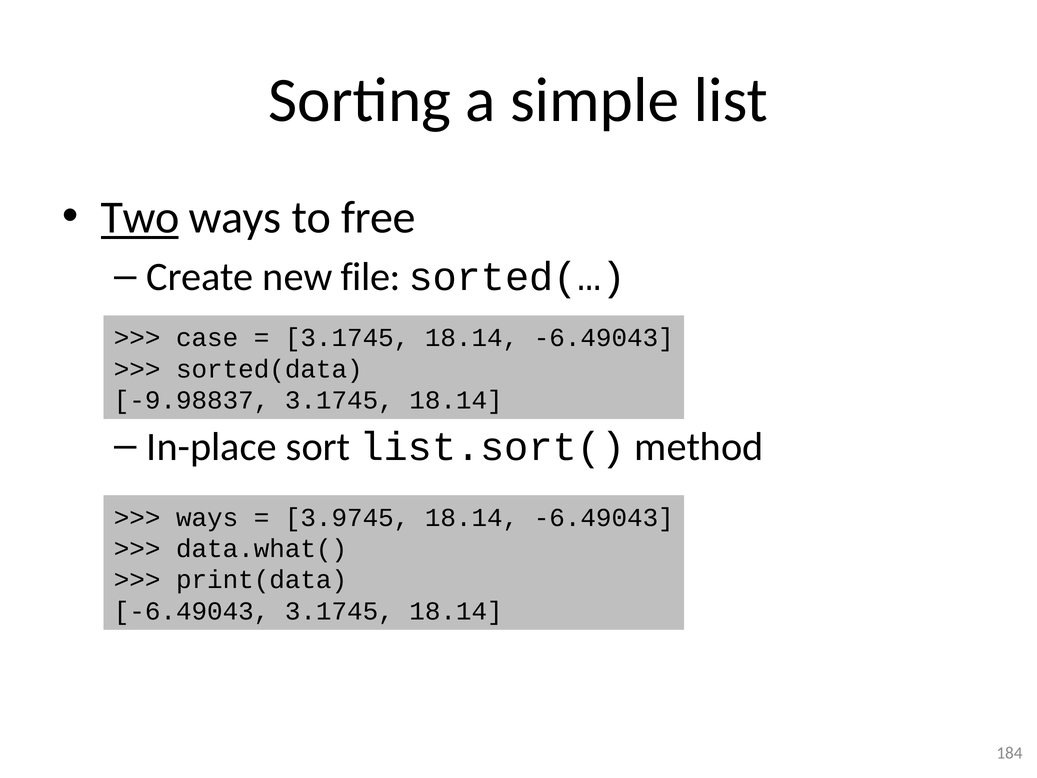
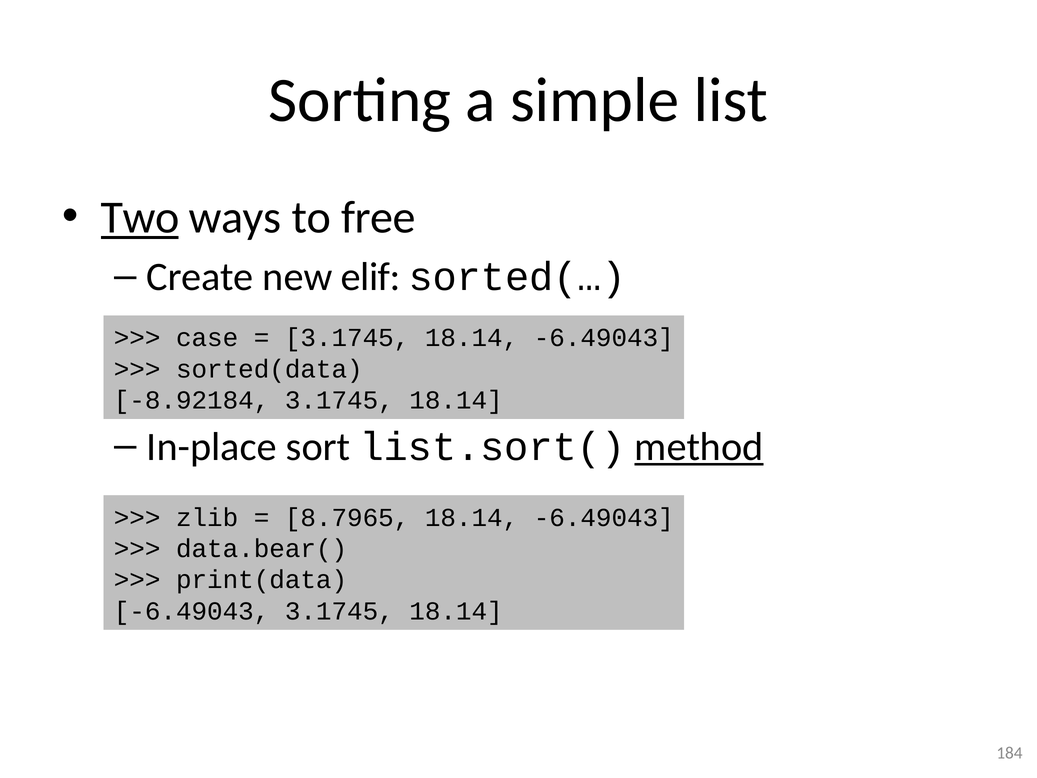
file: file -> elif
-9.98837: -9.98837 -> -8.92184
method underline: none -> present
ways at (207, 517): ways -> zlib
3.9745: 3.9745 -> 8.7965
data.what(: data.what( -> data.bear(
